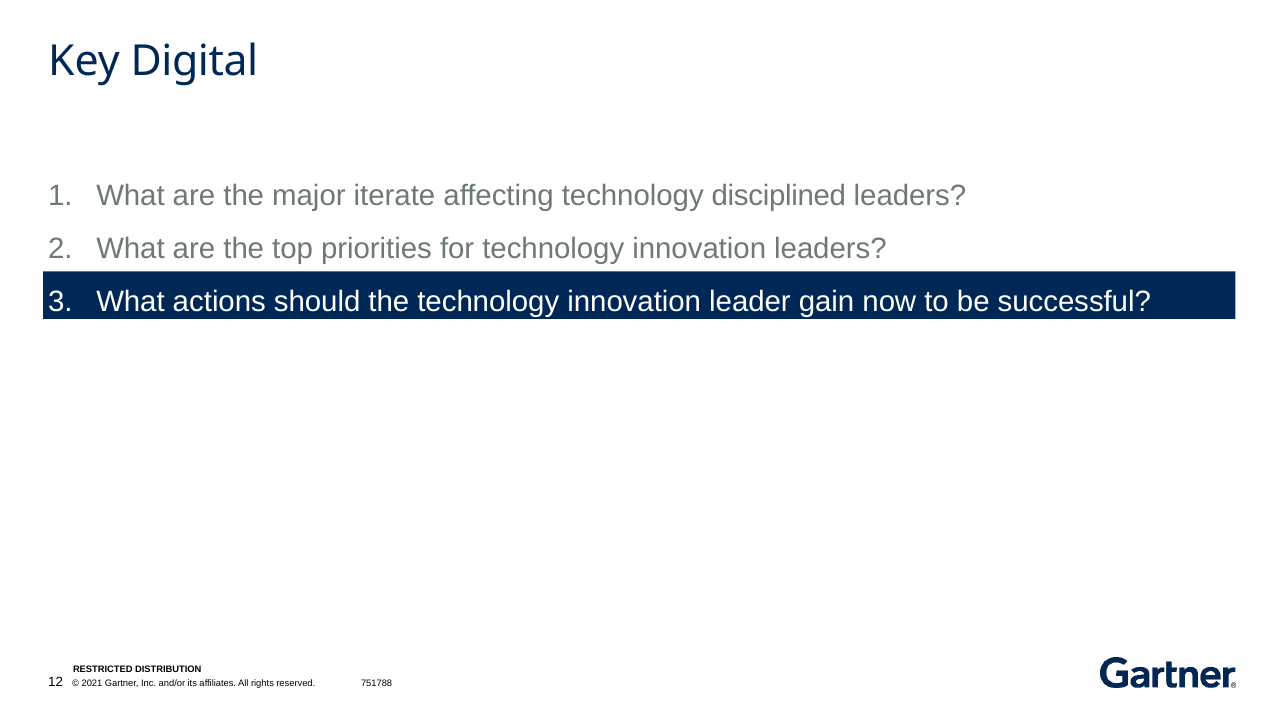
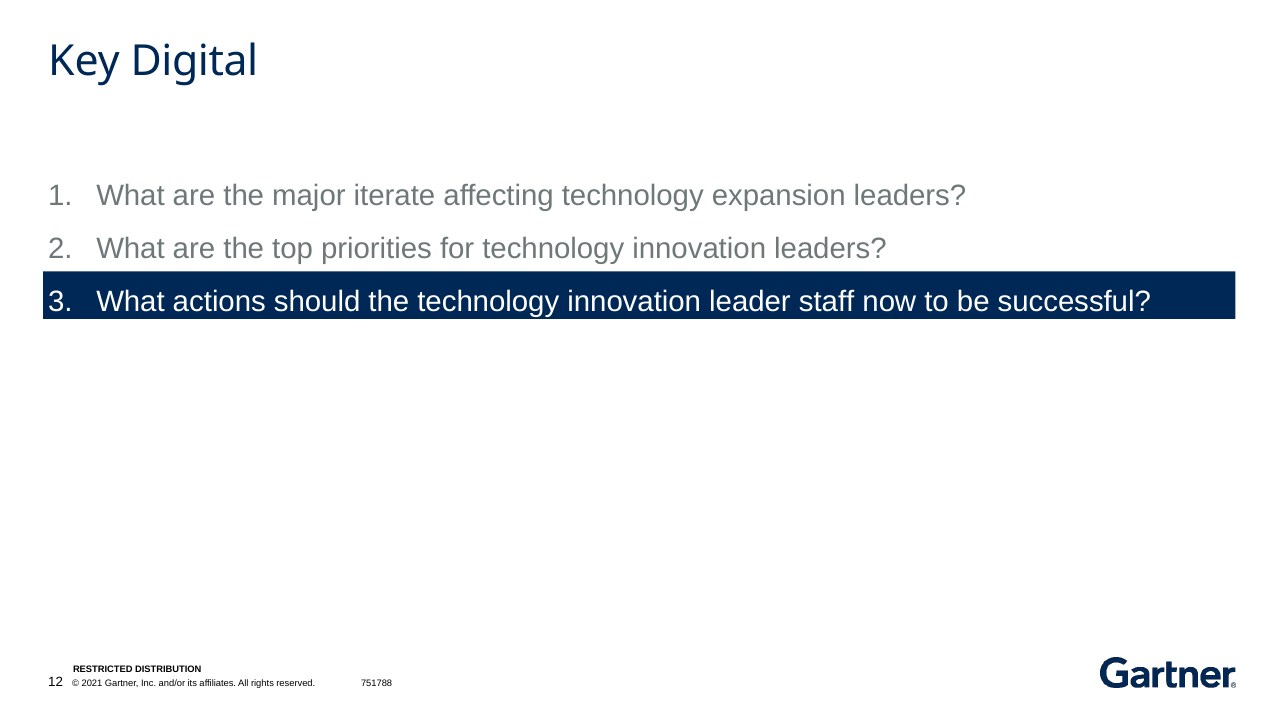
disciplined: disciplined -> expansion
gain: gain -> staff
